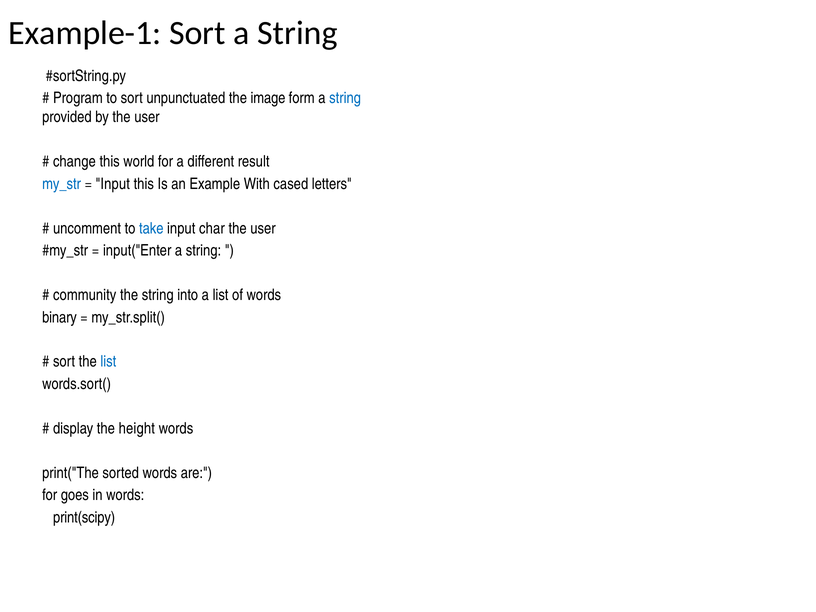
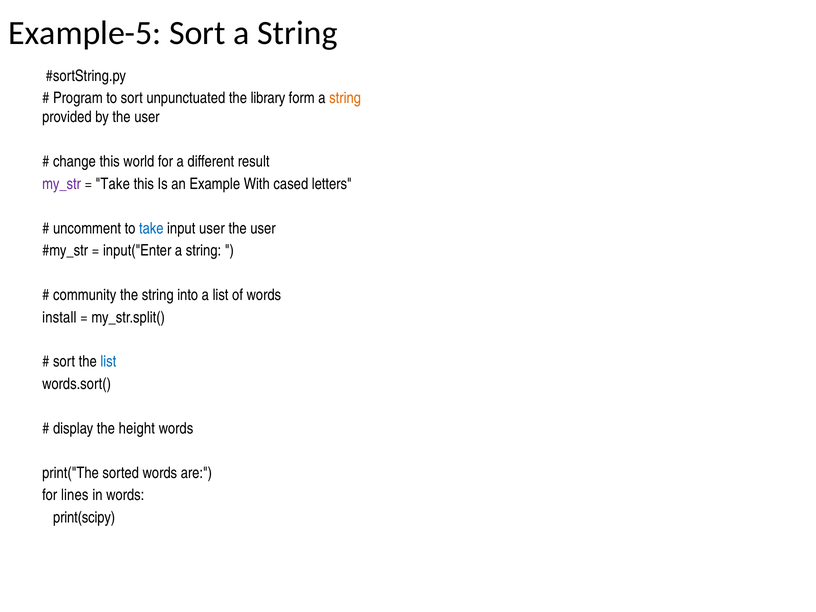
Example-1: Example-1 -> Example-5
image: image -> library
string at (345, 98) colour: blue -> orange
my_str colour: blue -> purple
Input at (113, 184): Input -> Take
input char: char -> user
binary: binary -> install
goes: goes -> lines
